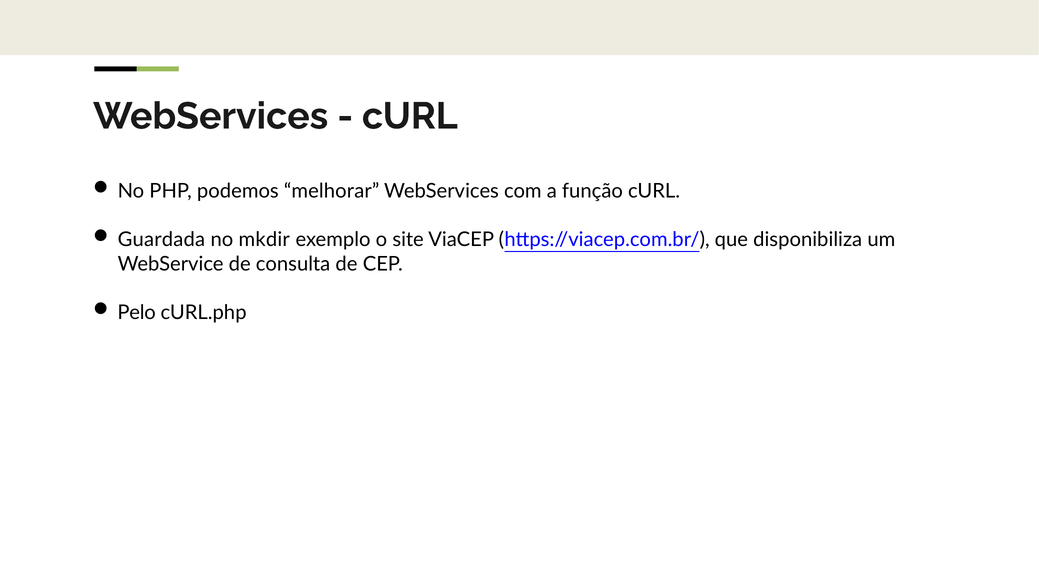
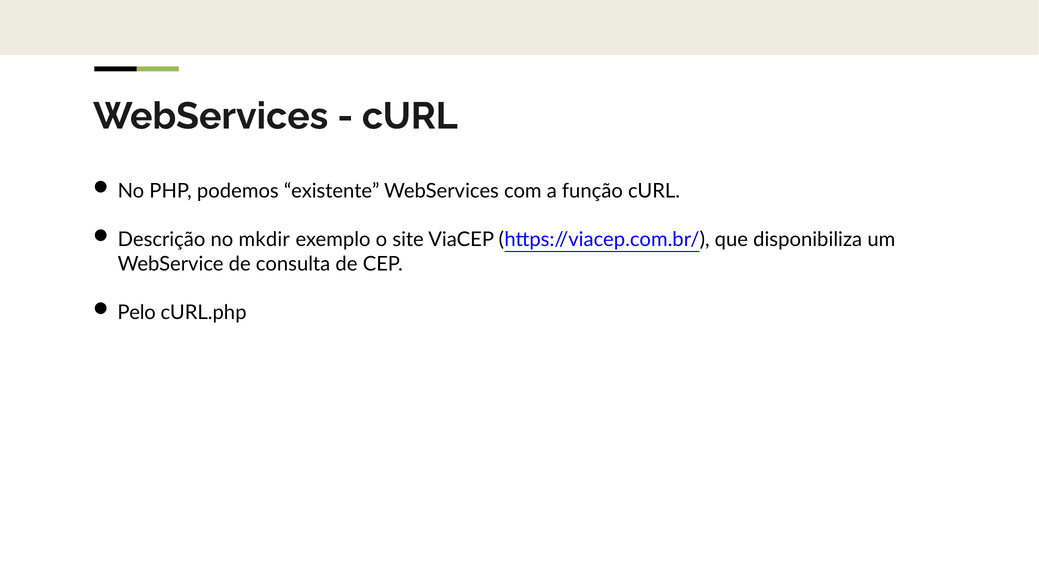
melhorar: melhorar -> existente
Guardada: Guardada -> Descrição
